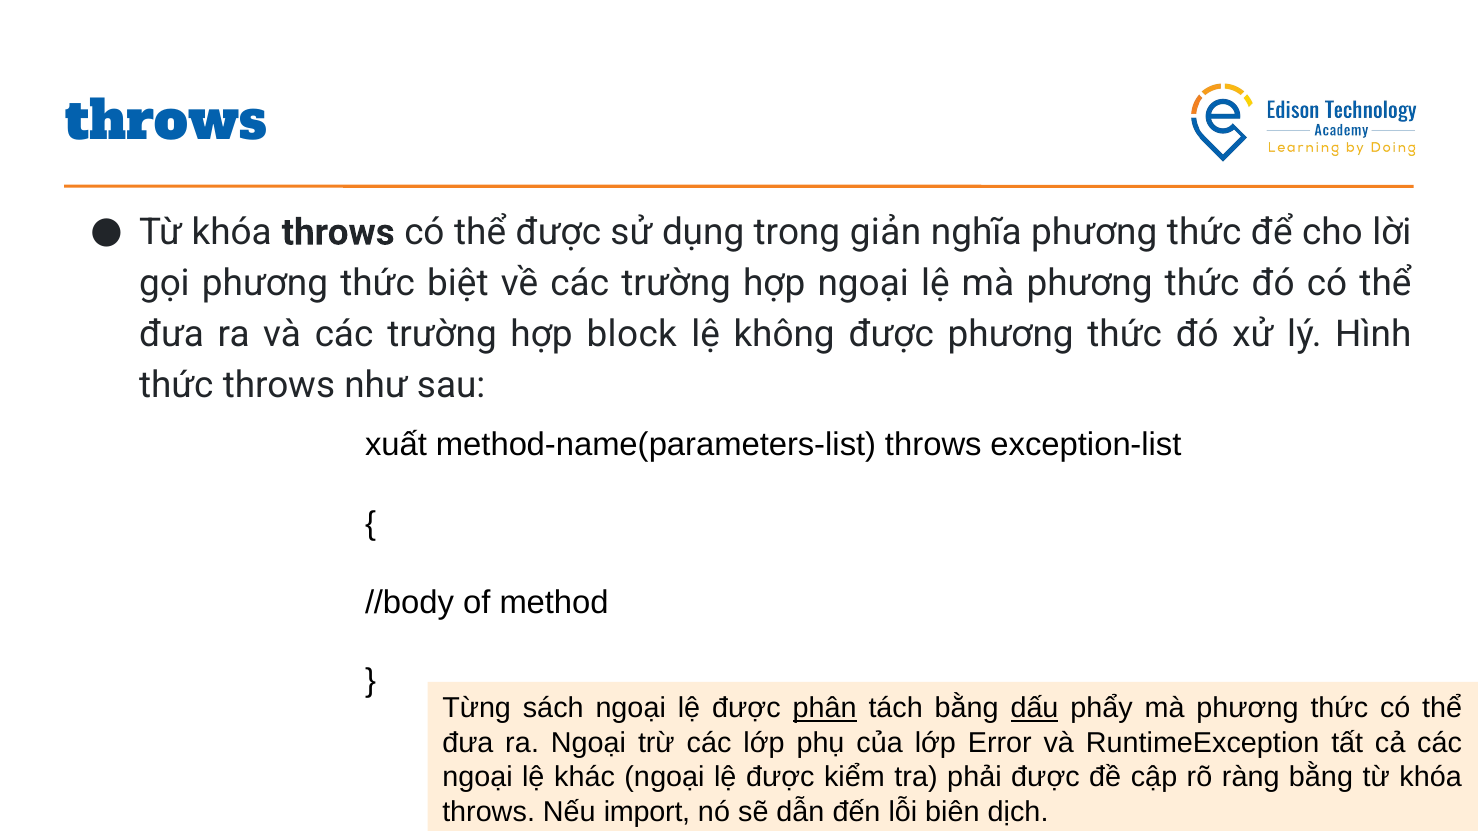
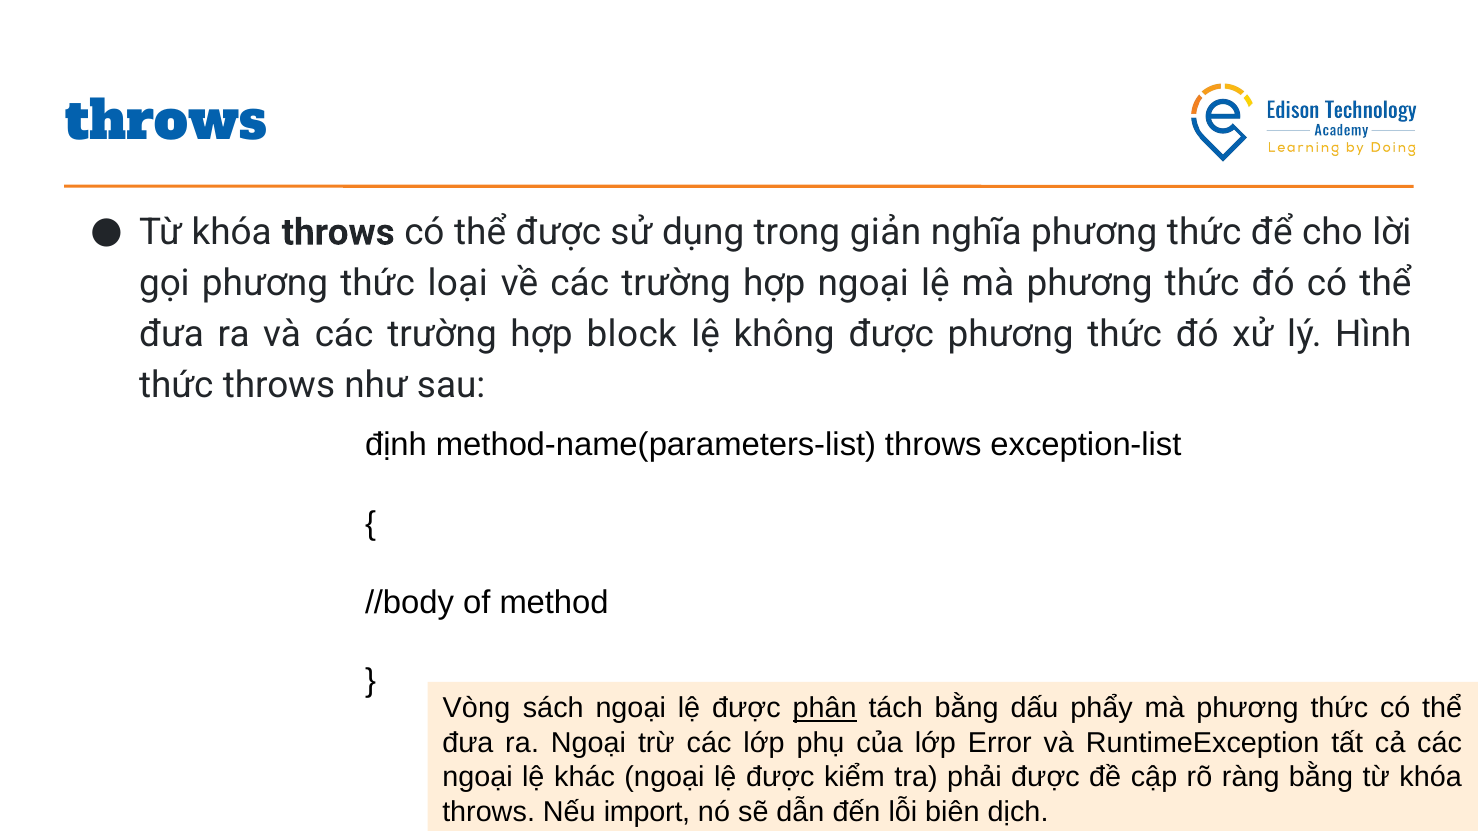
biệt: biệt -> loại
xuất: xuất -> định
Từng: Từng -> Vòng
dấu underline: present -> none
